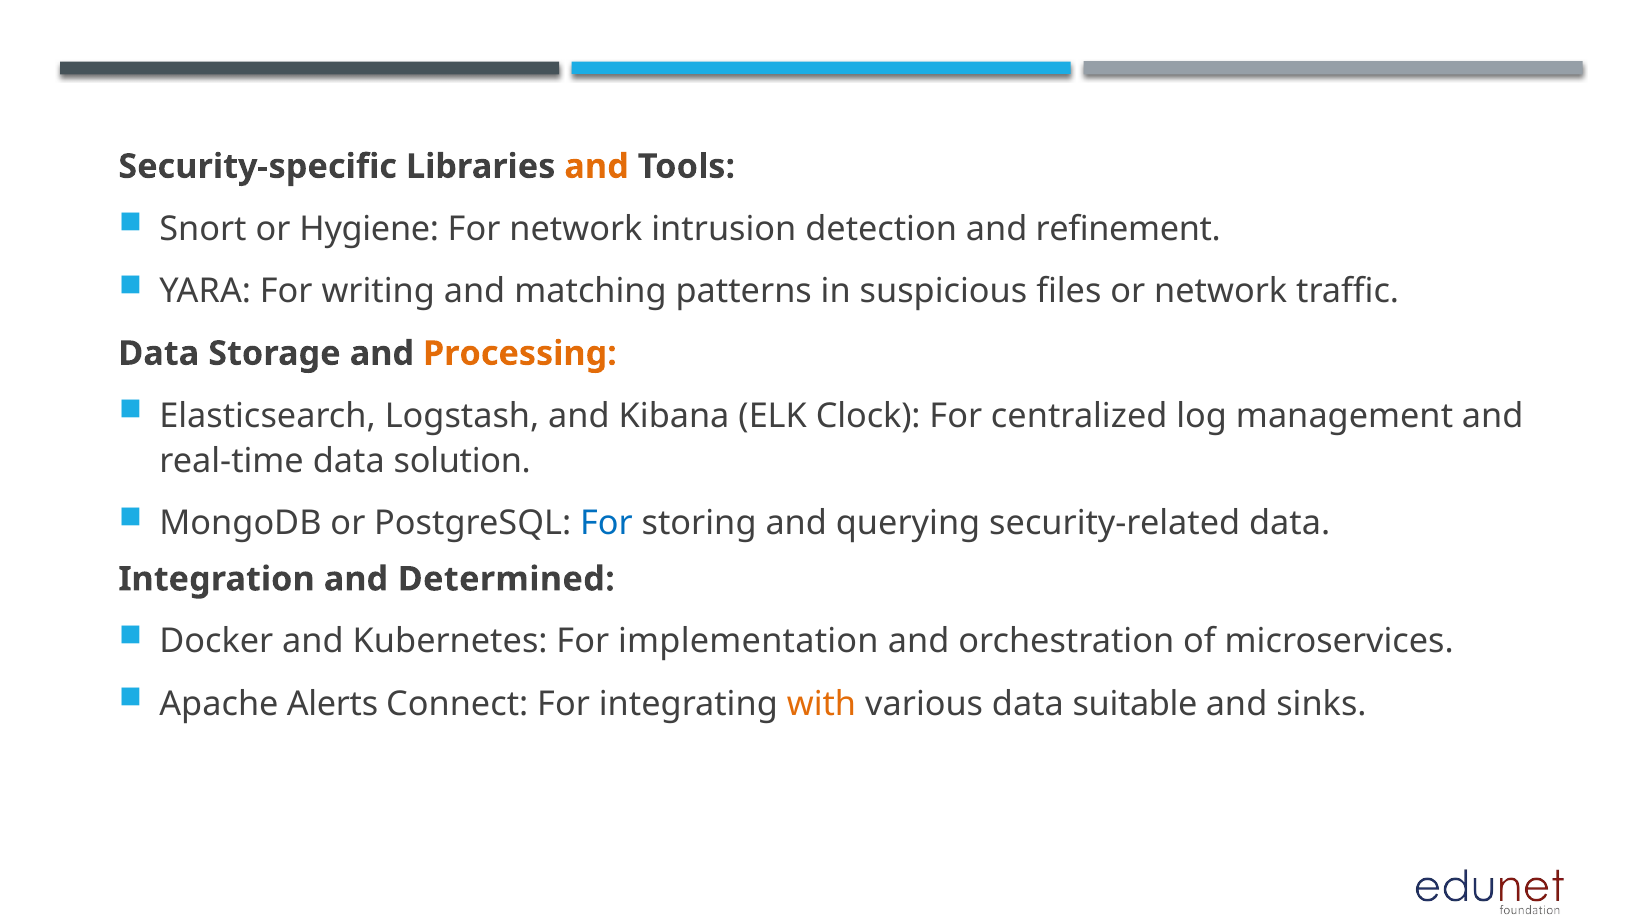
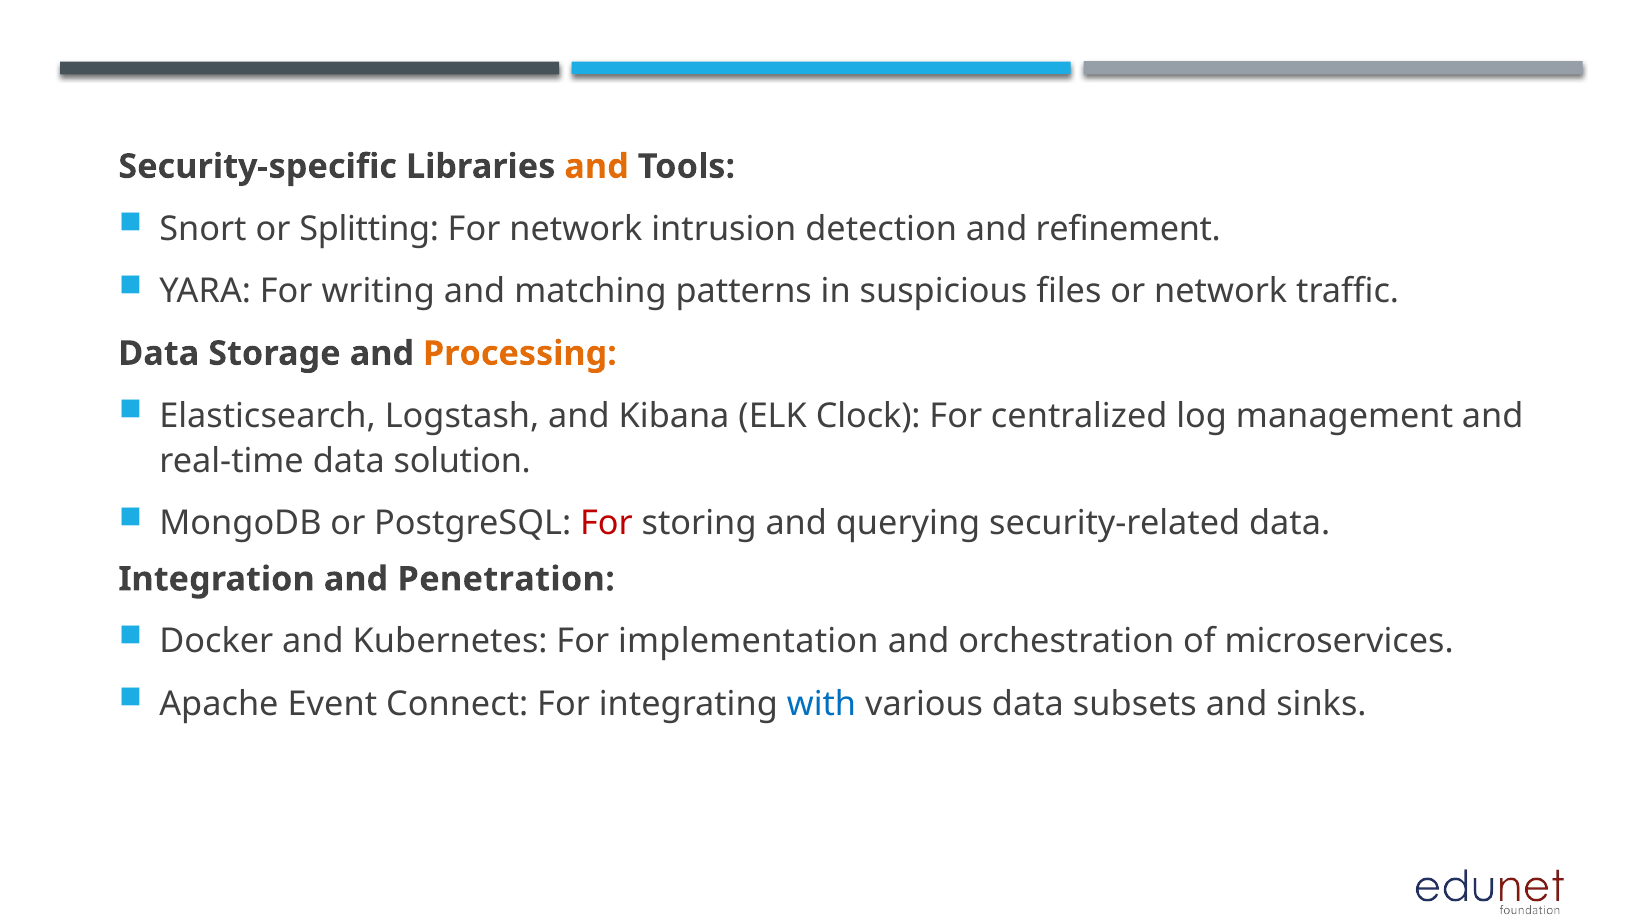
Hygiene: Hygiene -> Splitting
For at (607, 523) colour: blue -> red
Determined: Determined -> Penetration
Alerts: Alerts -> Event
with colour: orange -> blue
suitable: suitable -> subsets
